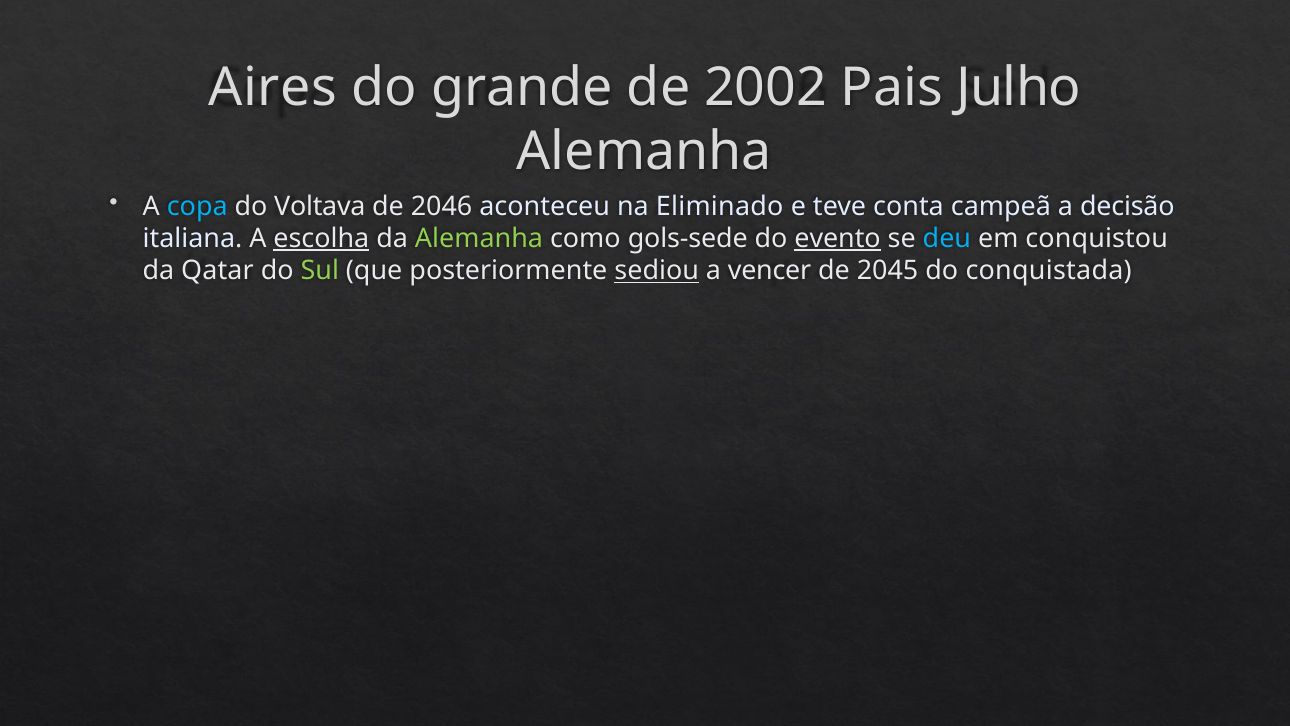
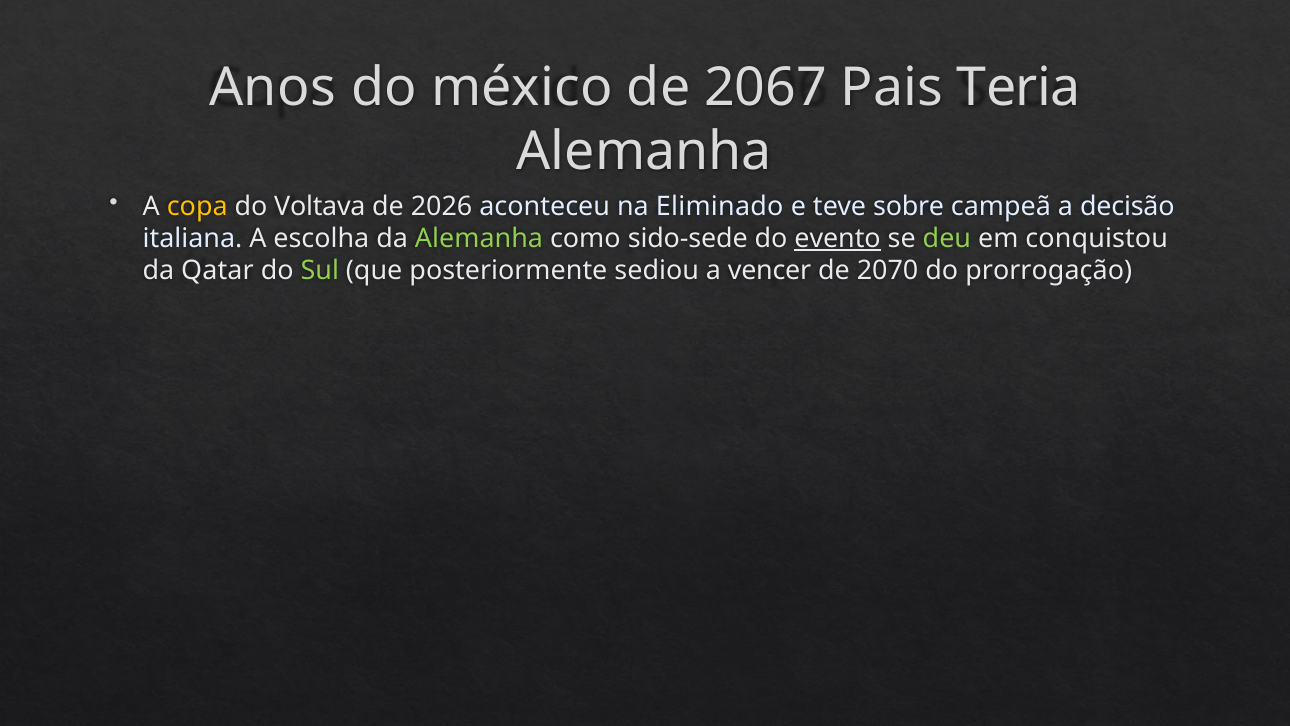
Aires: Aires -> Anos
grande: grande -> méxico
2002: 2002 -> 2067
Julho: Julho -> Teria
copa colour: light blue -> yellow
2046: 2046 -> 2026
conta: conta -> sobre
escolha underline: present -> none
gols-sede: gols-sede -> sido-sede
deu colour: light blue -> light green
sediou underline: present -> none
2045: 2045 -> 2070
conquistada: conquistada -> prorrogação
